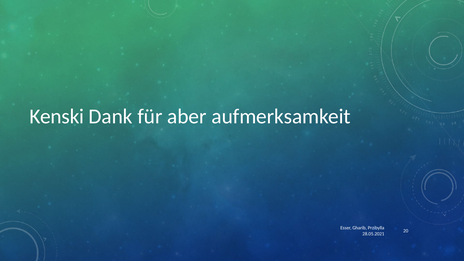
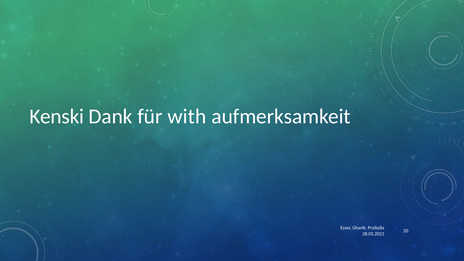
aber: aber -> with
